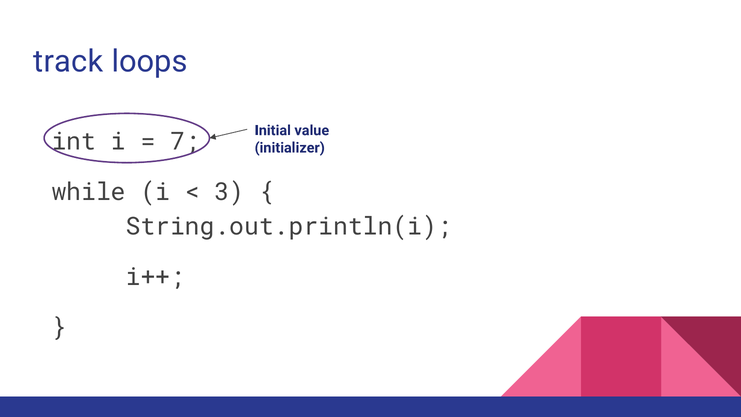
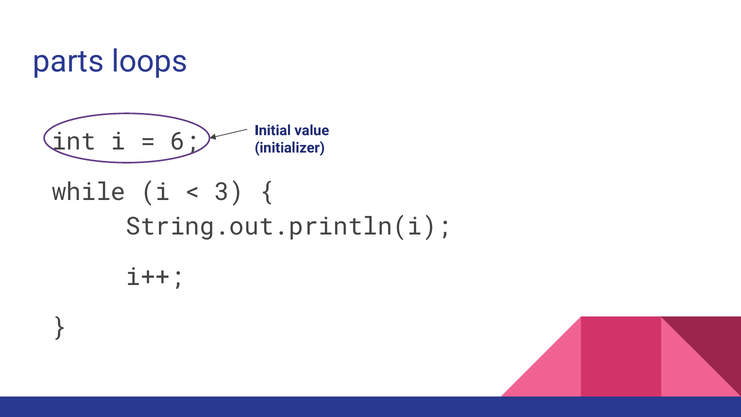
track: track -> parts
7: 7 -> 6
